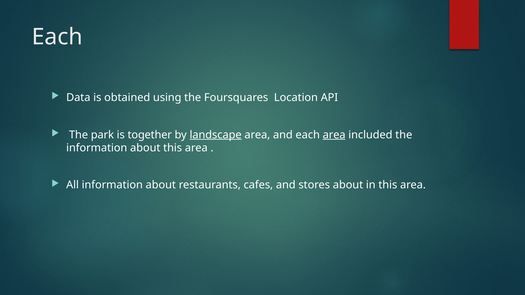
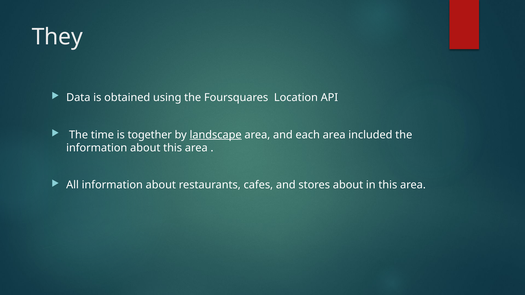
Each at (57, 37): Each -> They
park: park -> time
area at (334, 135) underline: present -> none
